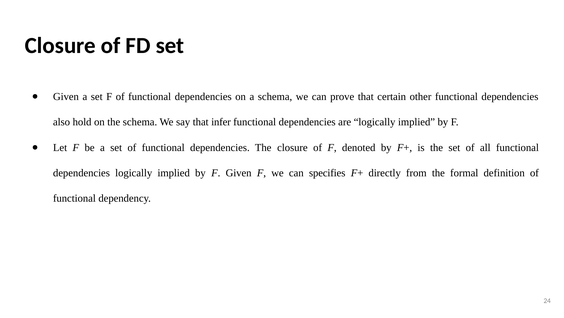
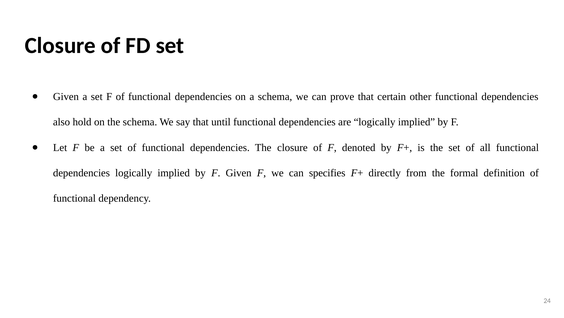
infer: infer -> until
